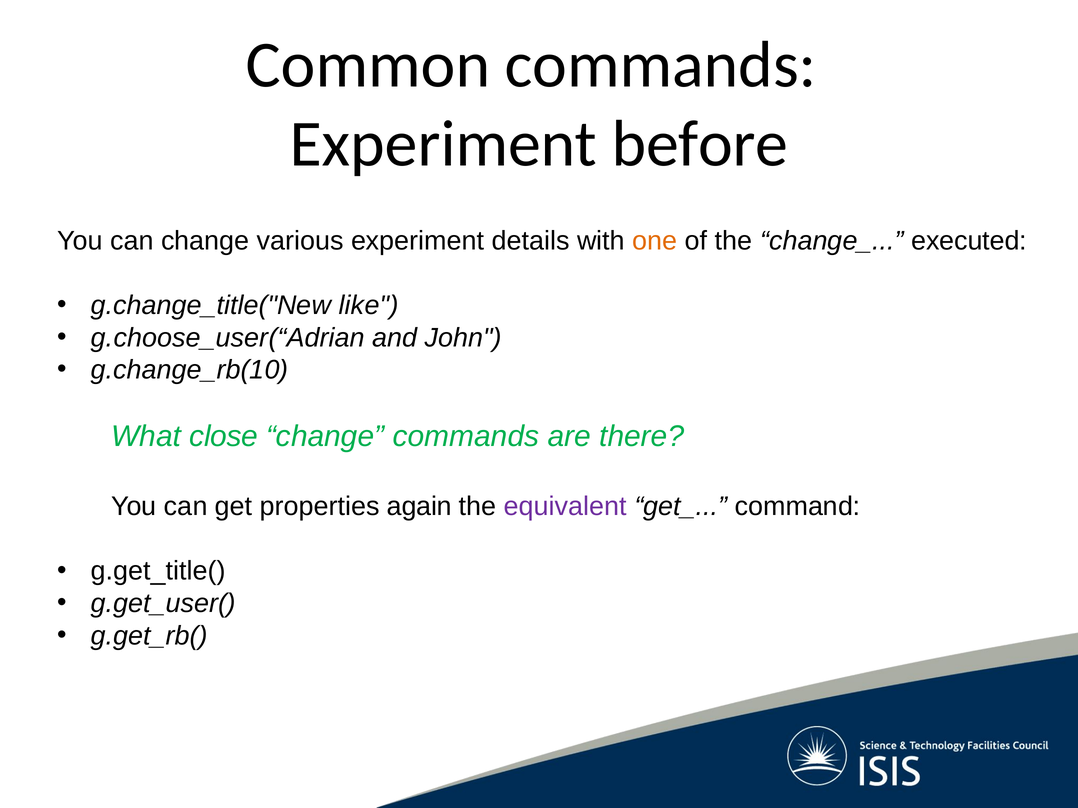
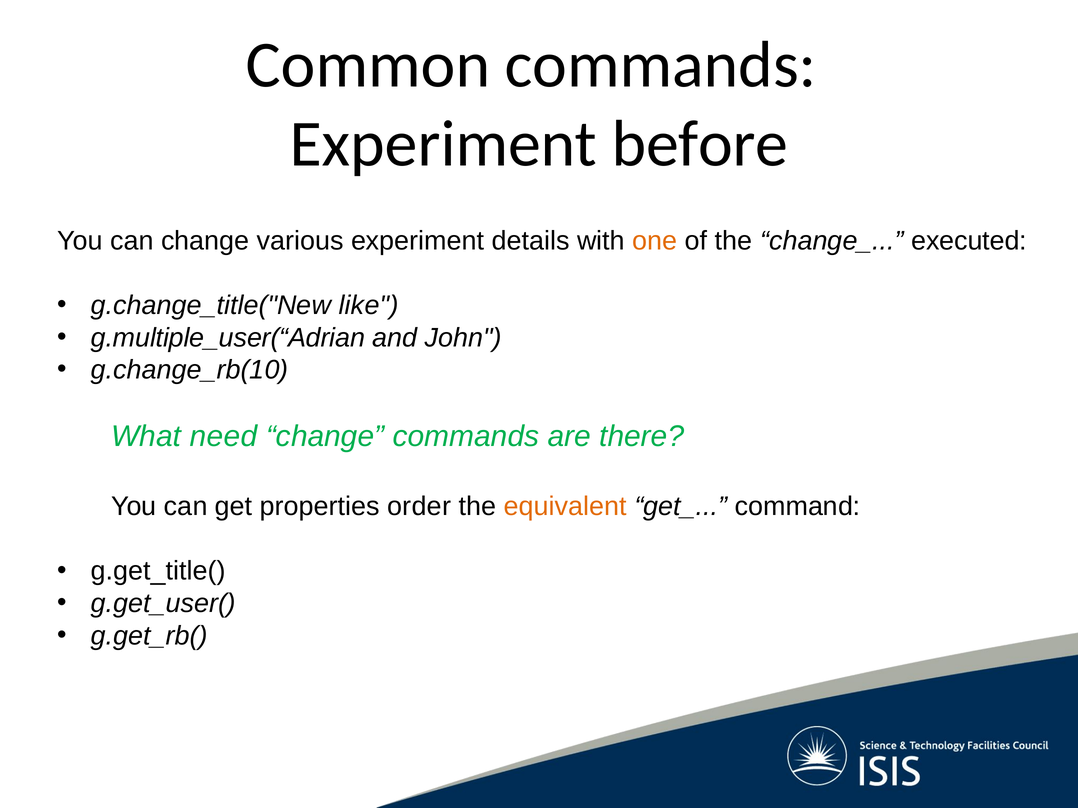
g.choose_user(“Adrian: g.choose_user(“Adrian -> g.multiple_user(“Adrian
close: close -> need
again: again -> order
equivalent colour: purple -> orange
